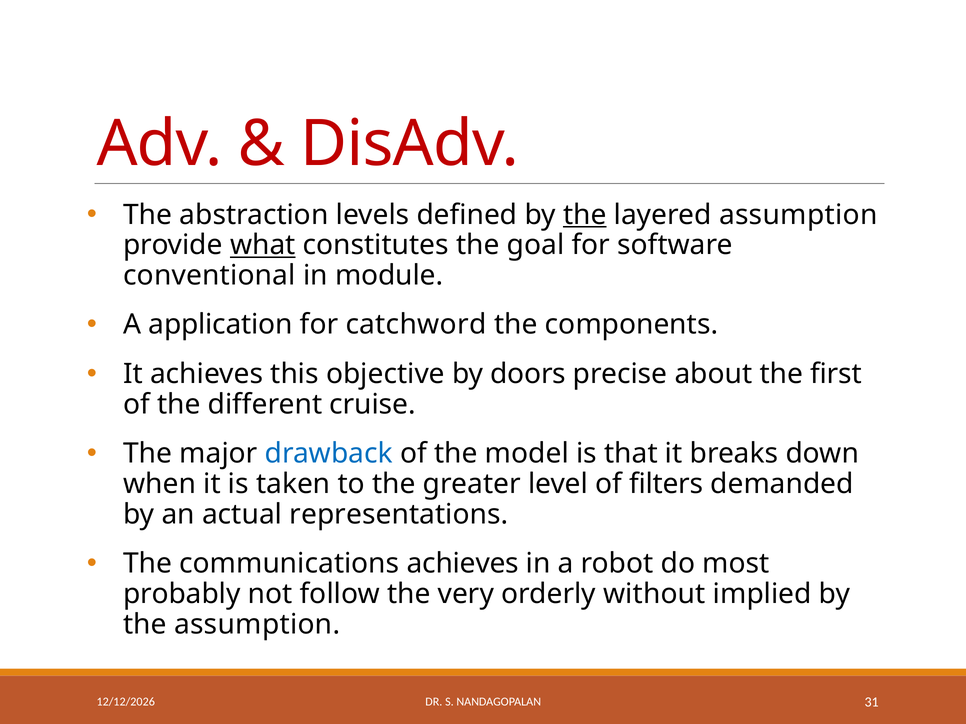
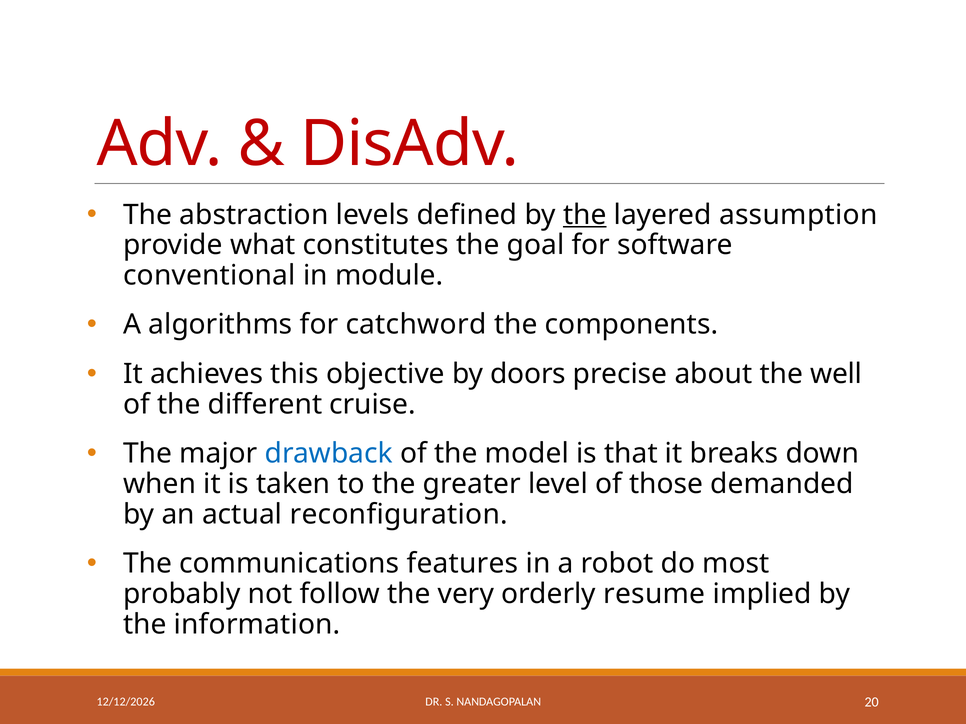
what underline: present -> none
application: application -> algorithms
first: first -> well
filters: filters -> those
representations: representations -> reconfiguration
communications achieves: achieves -> features
without: without -> resume
the assumption: assumption -> information
31: 31 -> 20
